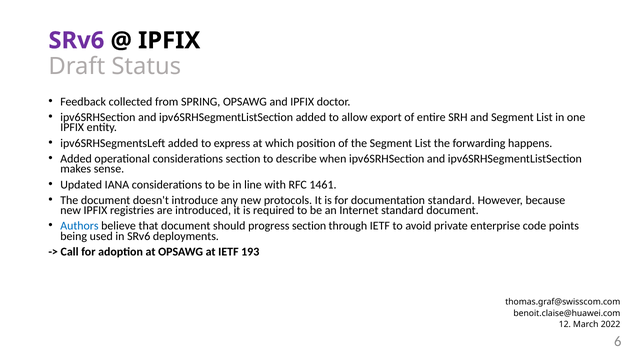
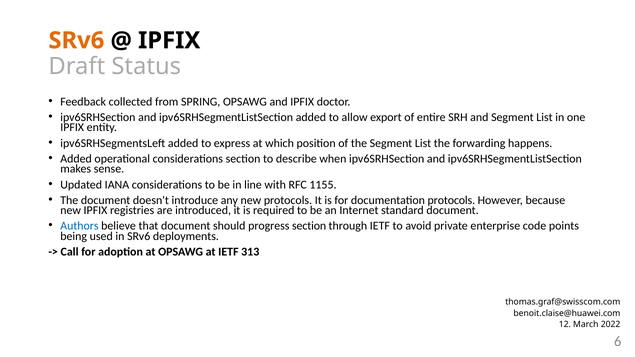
SRv6 at (76, 40) colour: purple -> orange
1461: 1461 -> 1155
documentation standard: standard -> protocols
193: 193 -> 313
